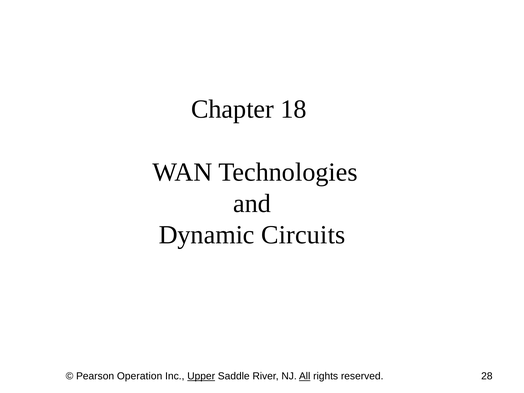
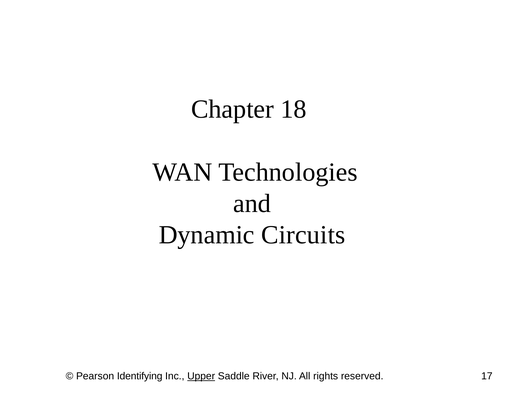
Operation: Operation -> Identifying
All underline: present -> none
28: 28 -> 17
